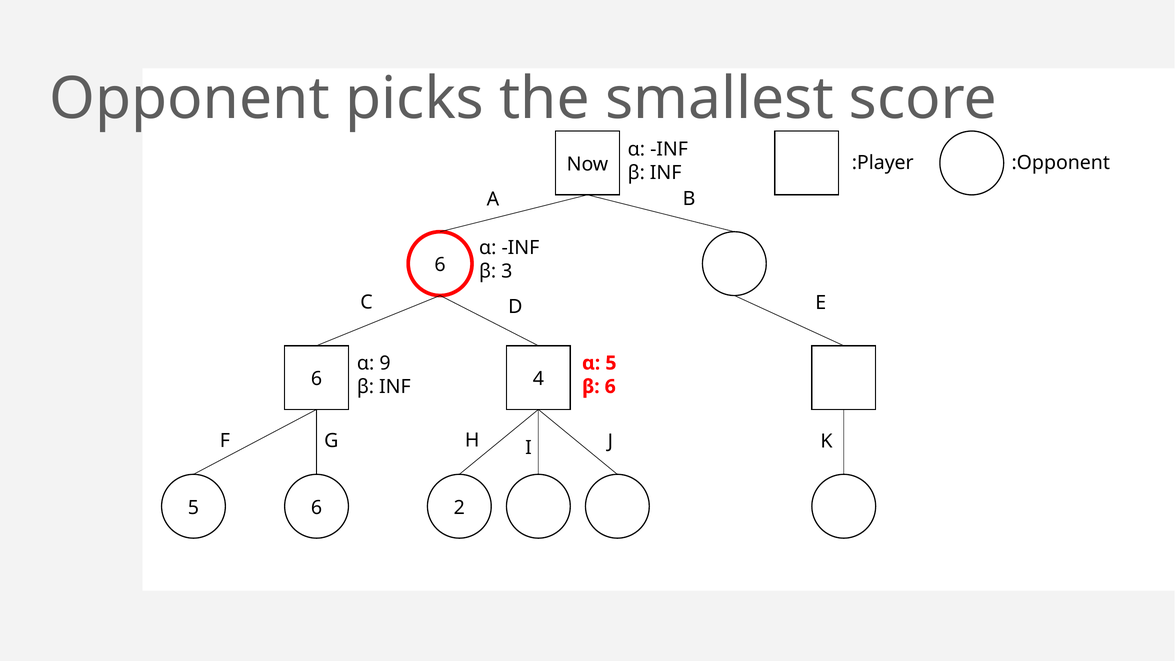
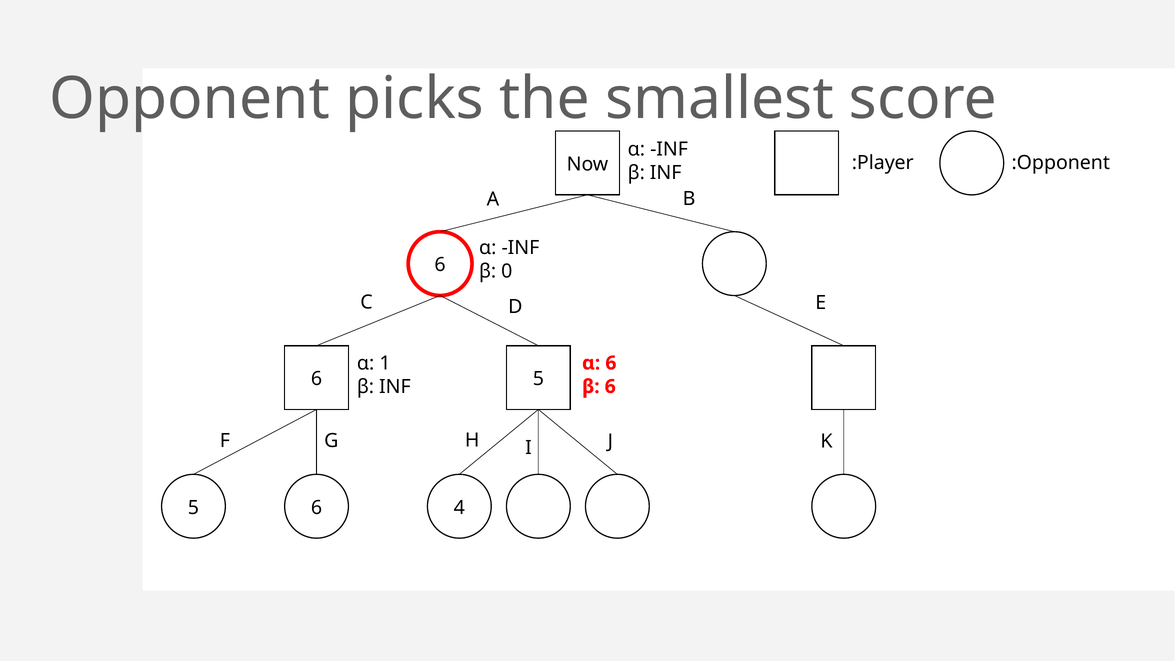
3: 3 -> 0
9: 9 -> 1
α 5: 5 -> 6
4 at (538, 379): 4 -> 5
2: 2 -> 4
